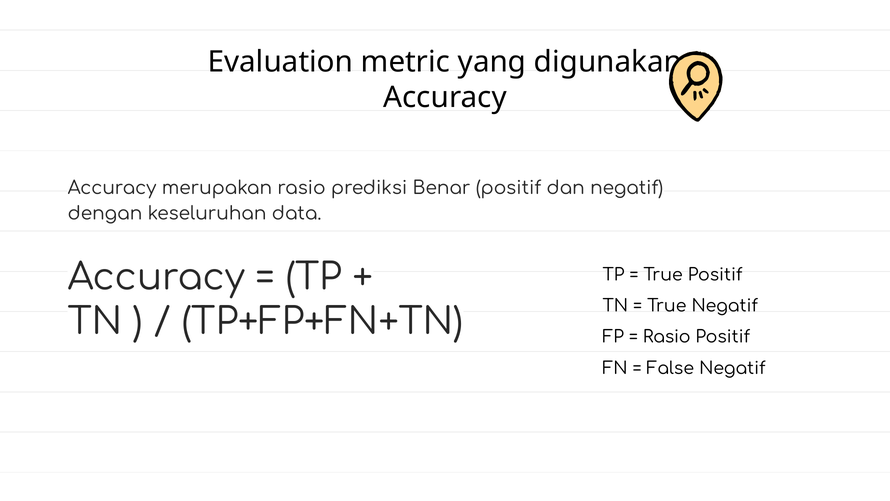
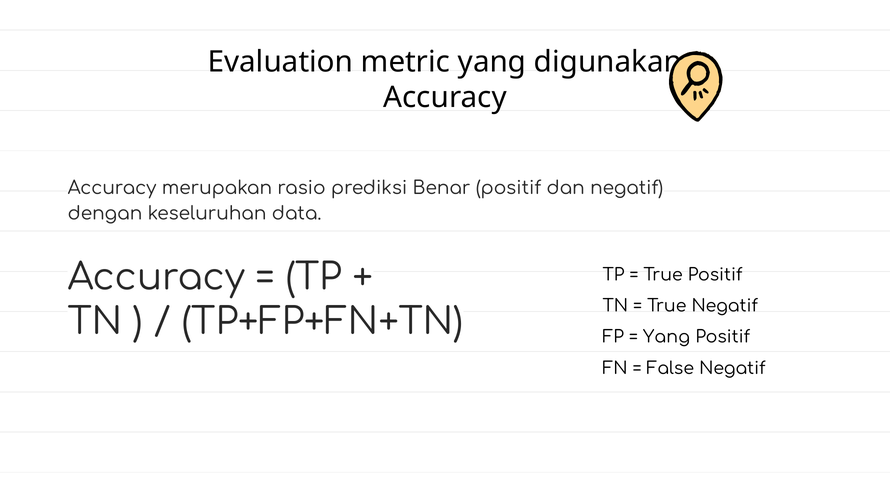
Rasio at (667, 337): Rasio -> Yang
